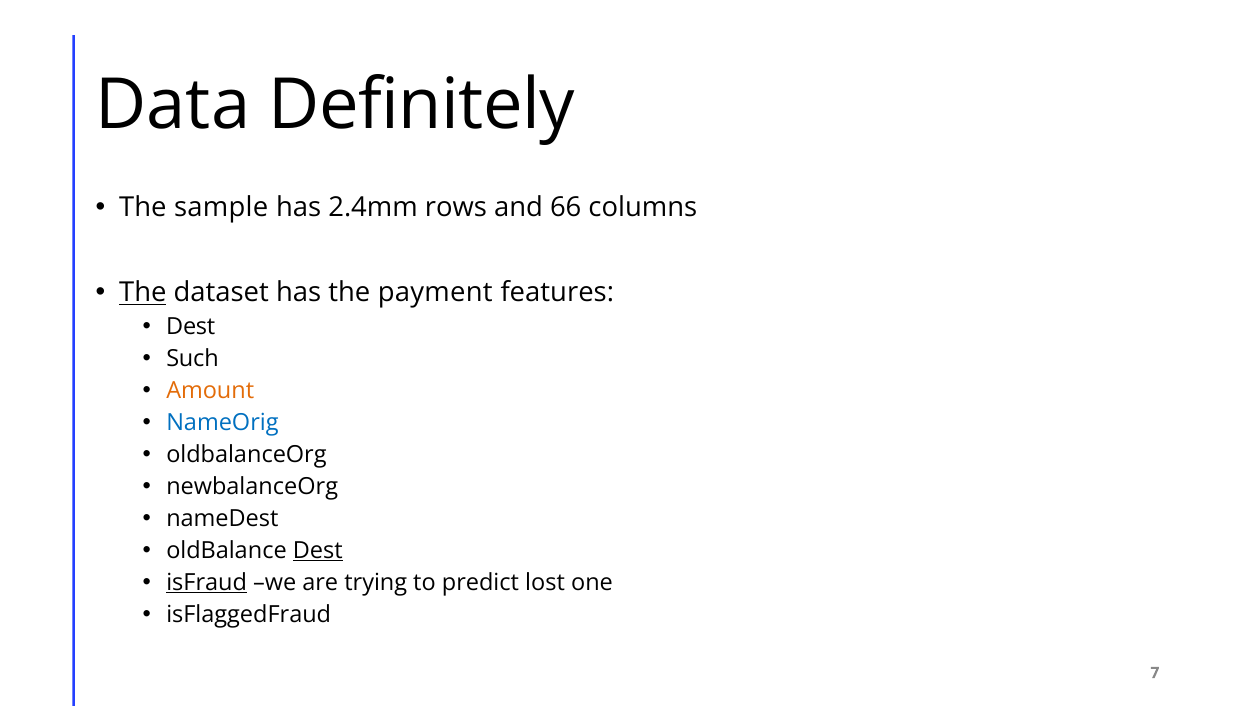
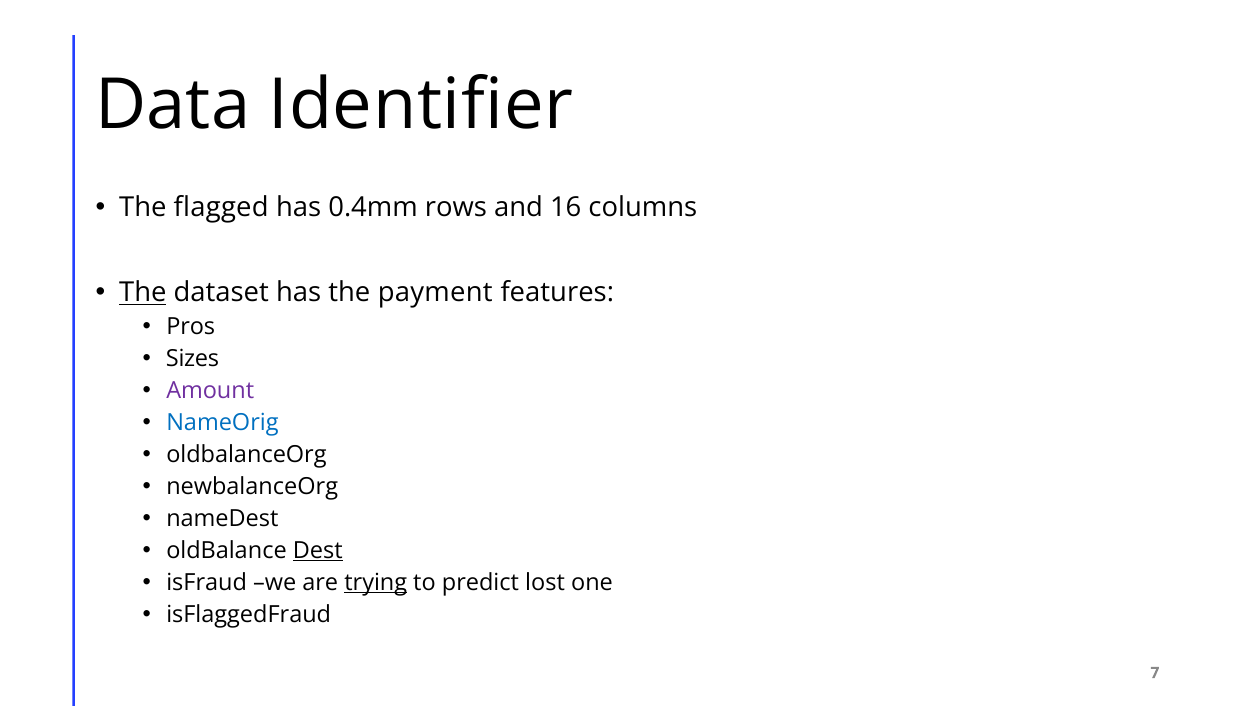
Definitely: Definitely -> Identifier
sample: sample -> flagged
2.4mm: 2.4mm -> 0.4mm
66: 66 -> 16
Dest at (191, 327): Dest -> Pros
Such: Such -> Sizes
Amount colour: orange -> purple
isFraud underline: present -> none
trying underline: none -> present
